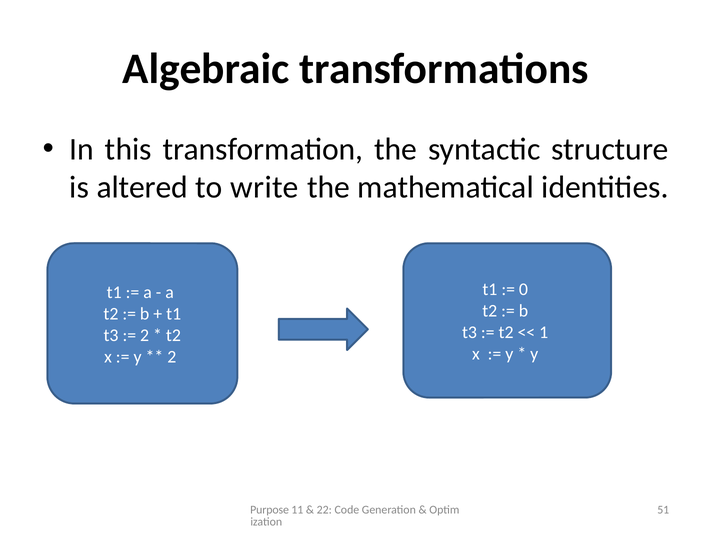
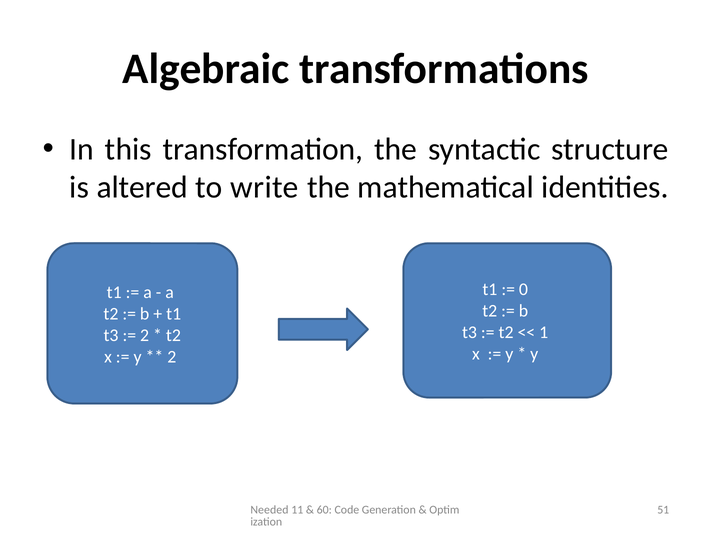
Purpose: Purpose -> Needed
22: 22 -> 60
